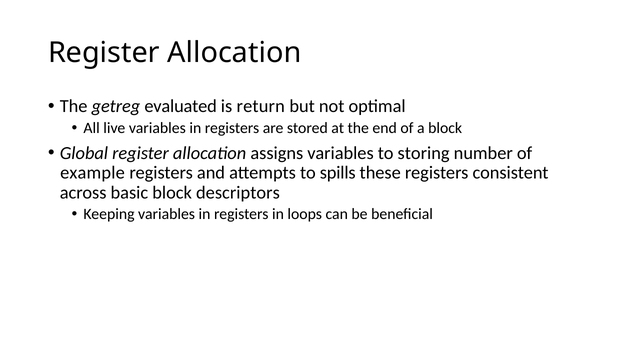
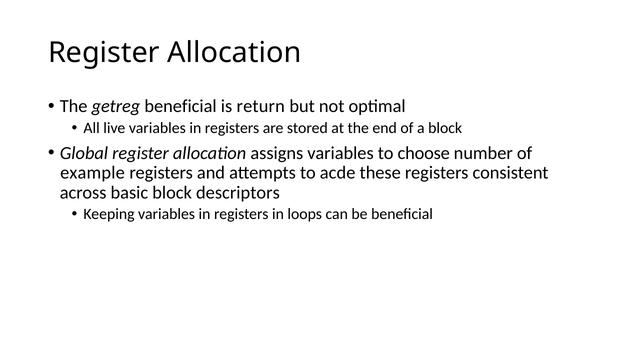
getreg evaluated: evaluated -> beneficial
storing: storing -> choose
spills: spills -> acde
